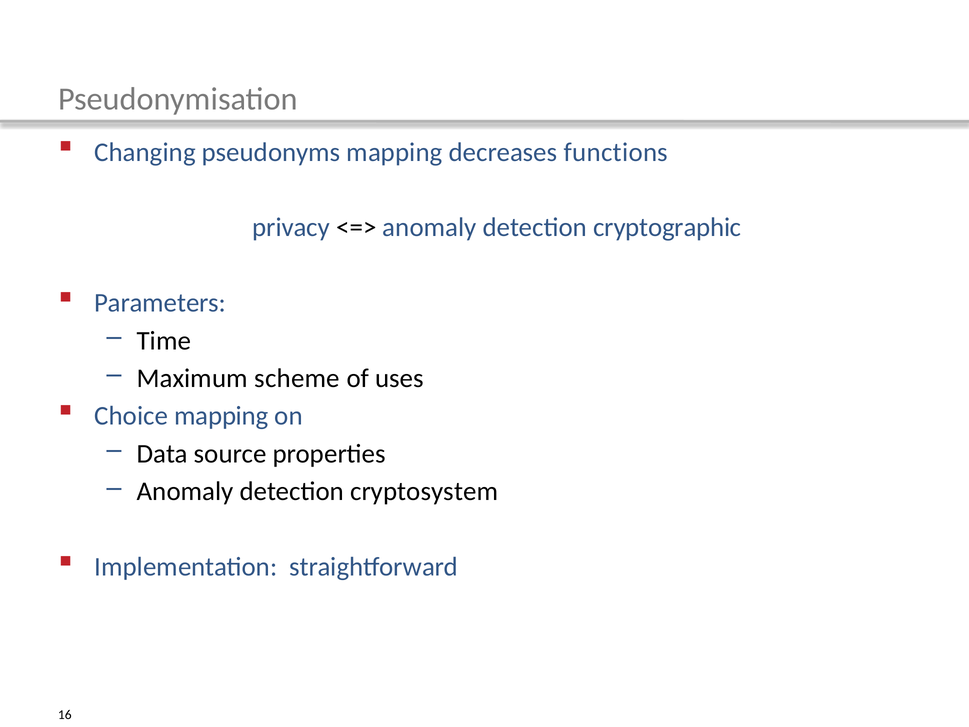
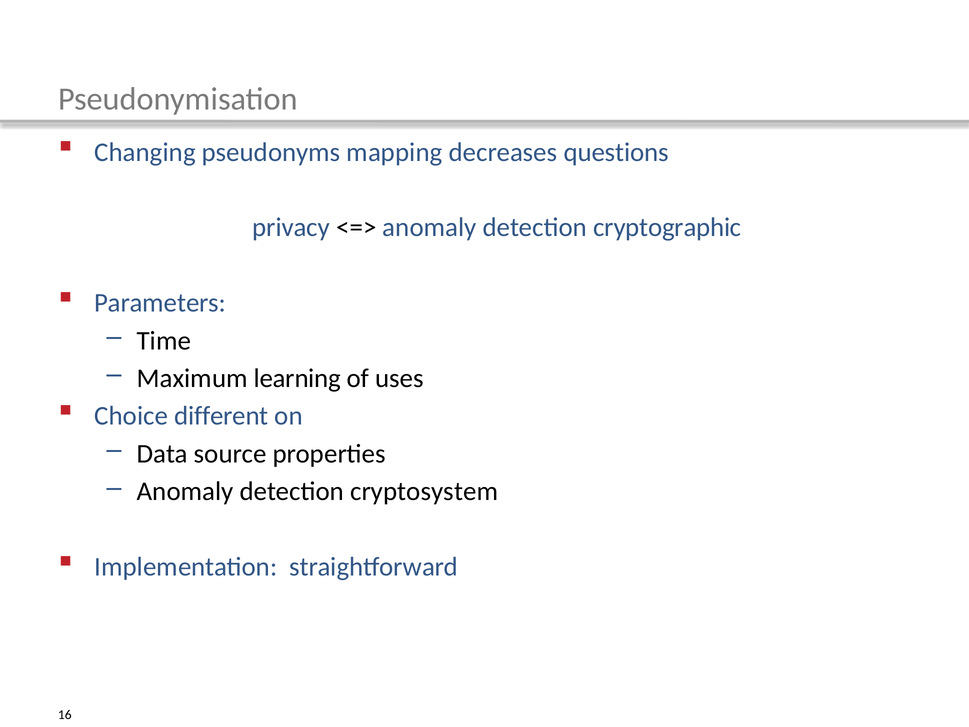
functions: functions -> questions
scheme: scheme -> learning
Choice mapping: mapping -> different
